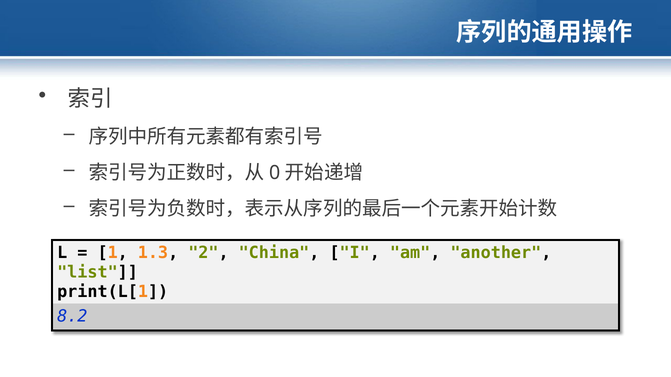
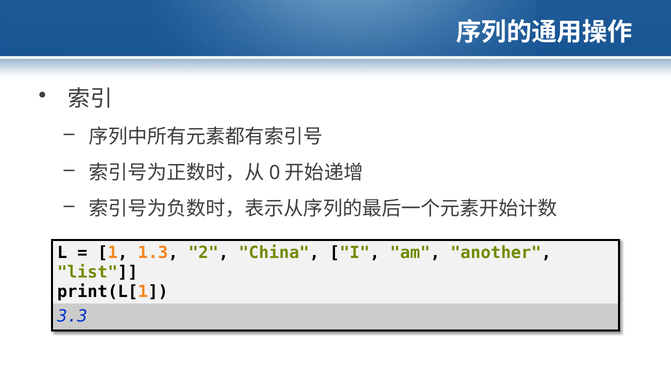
8.2: 8.2 -> 3.3
